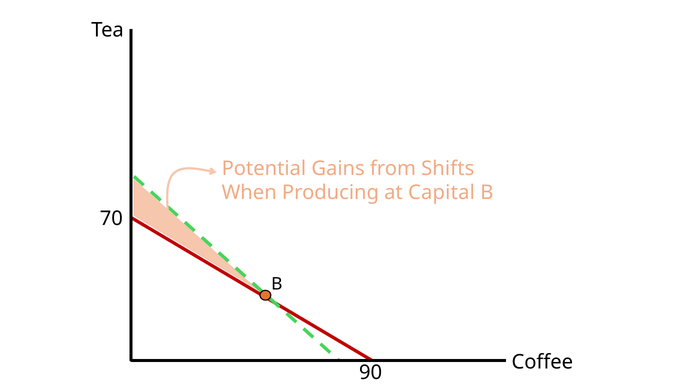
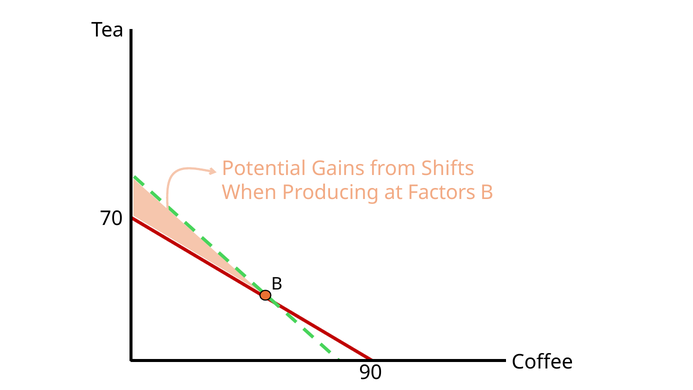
Capital: Capital -> Factors
